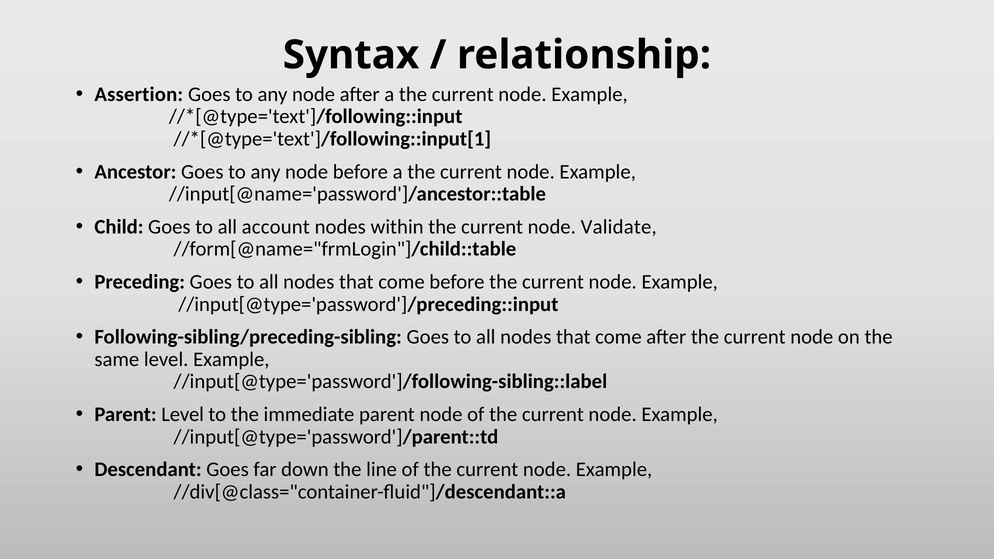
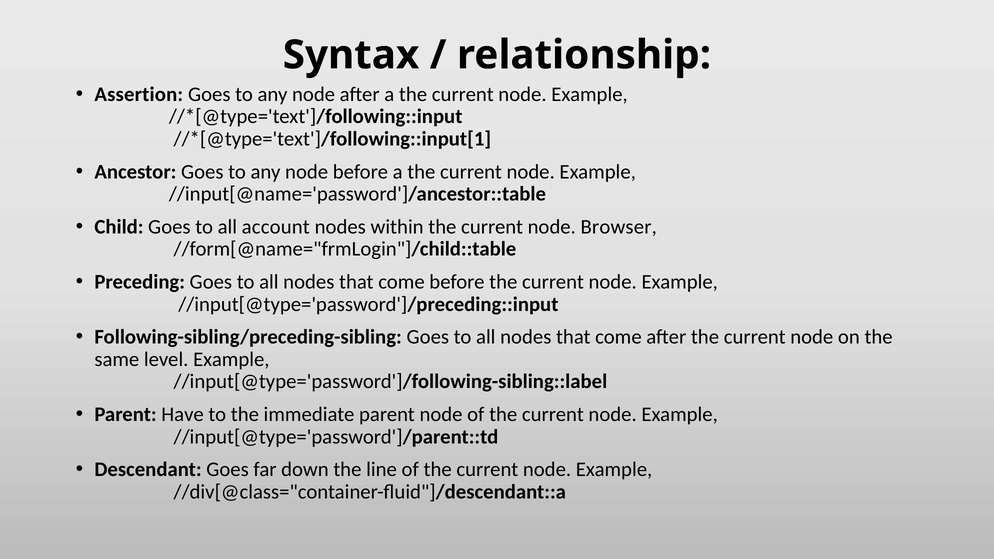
Validate: Validate -> Browser
Parent Level: Level -> Have
